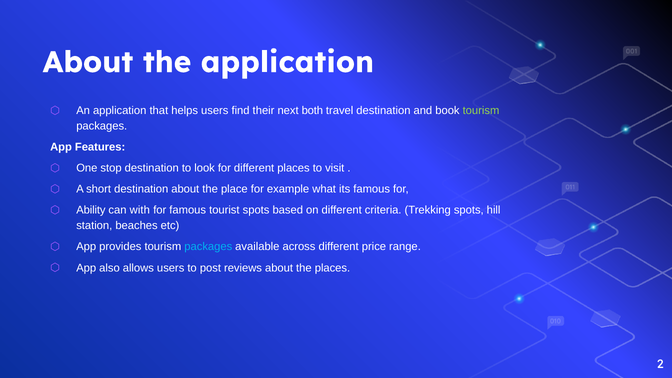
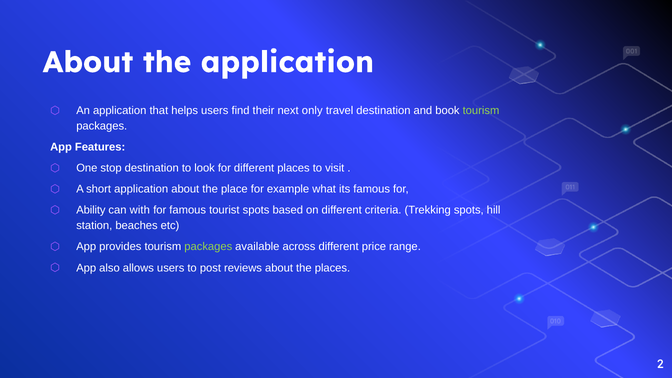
both: both -> only
short destination: destination -> application
packages at (208, 247) colour: light blue -> light green
